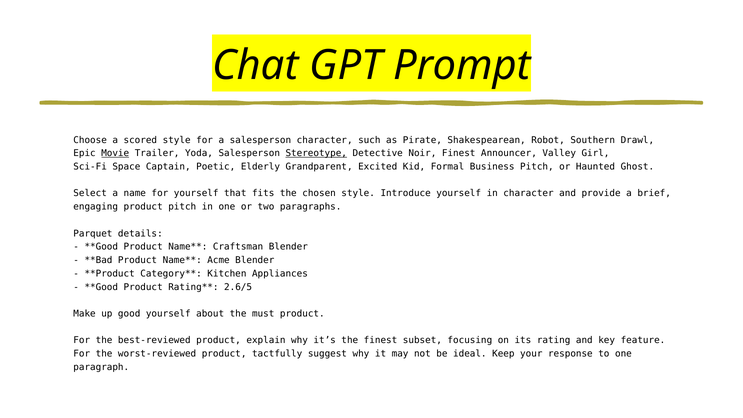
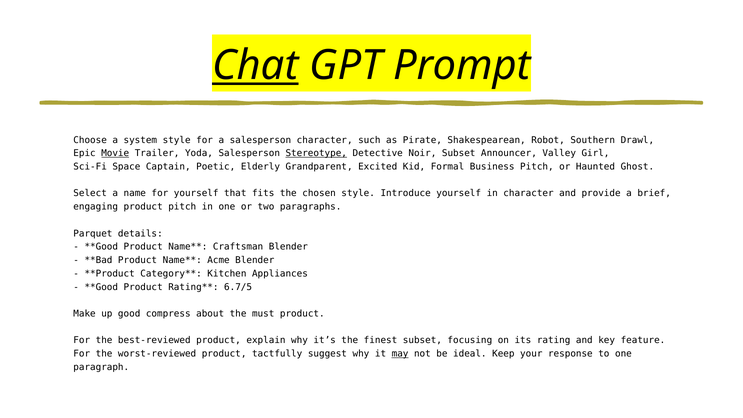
Chat underline: none -> present
scored: scored -> system
Noir Finest: Finest -> Subset
2.6/5: 2.6/5 -> 6.7/5
good yourself: yourself -> compress
may underline: none -> present
